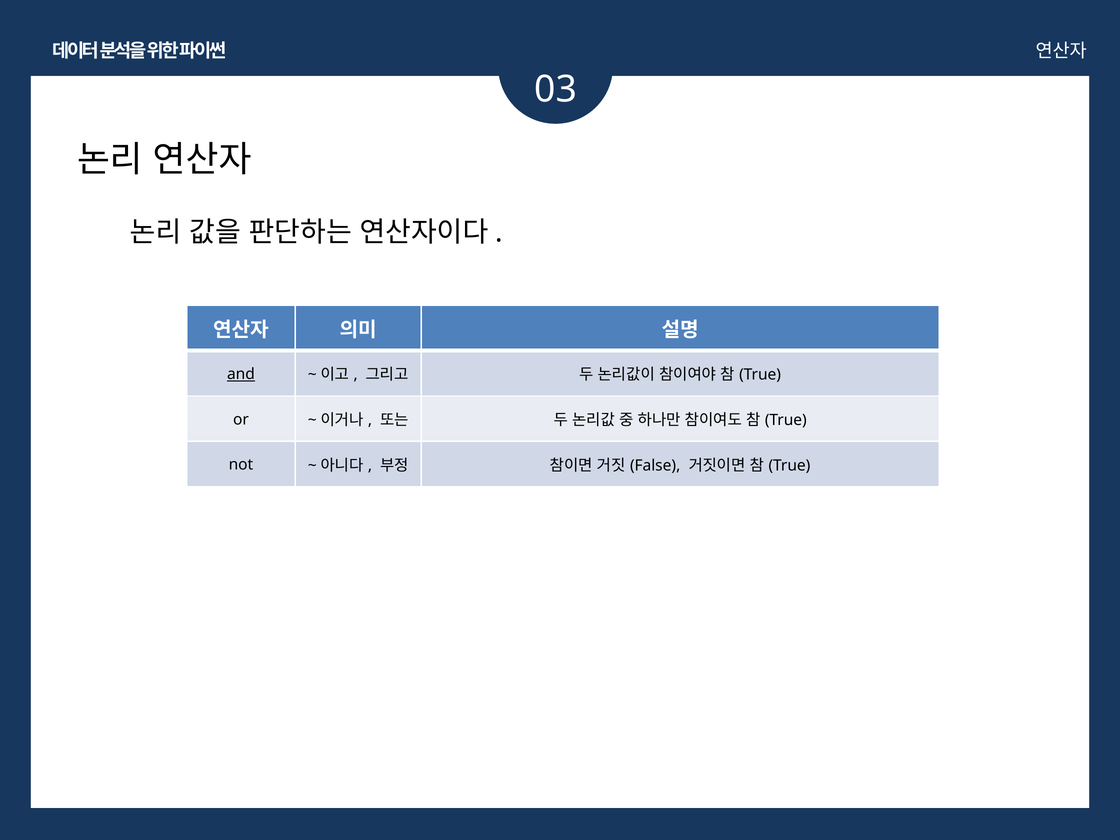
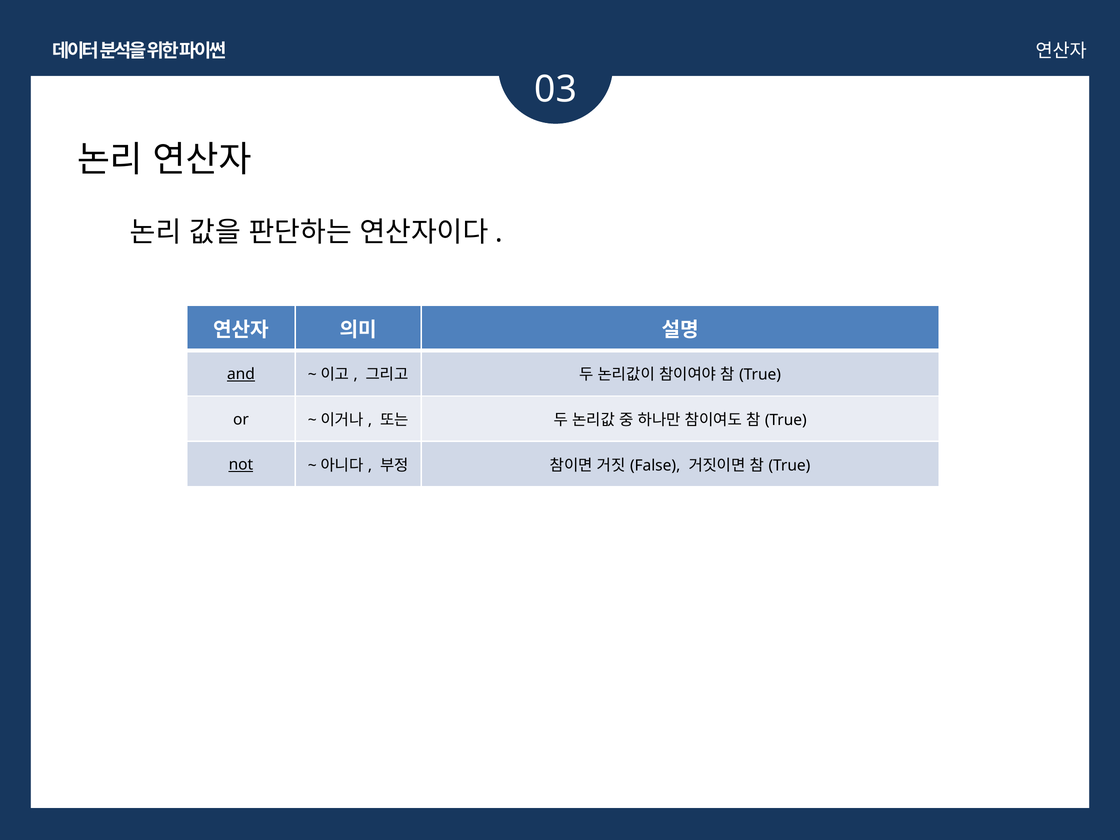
not underline: none -> present
